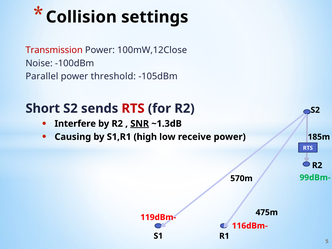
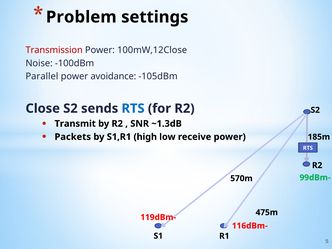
Collision: Collision -> Problem
threshold: threshold -> avoidance
Short: Short -> Close
RTS at (133, 108) colour: red -> blue
Interfere: Interfere -> Transmit
SNR underline: present -> none
Causing: Causing -> Packets
